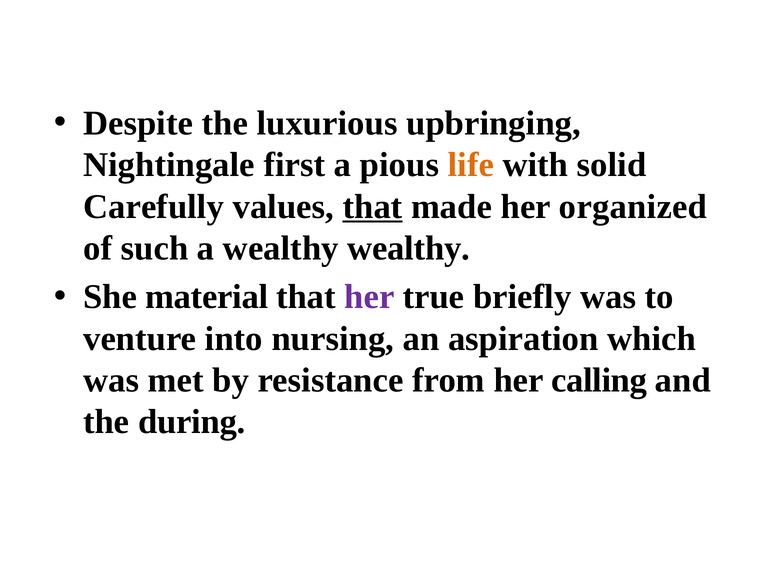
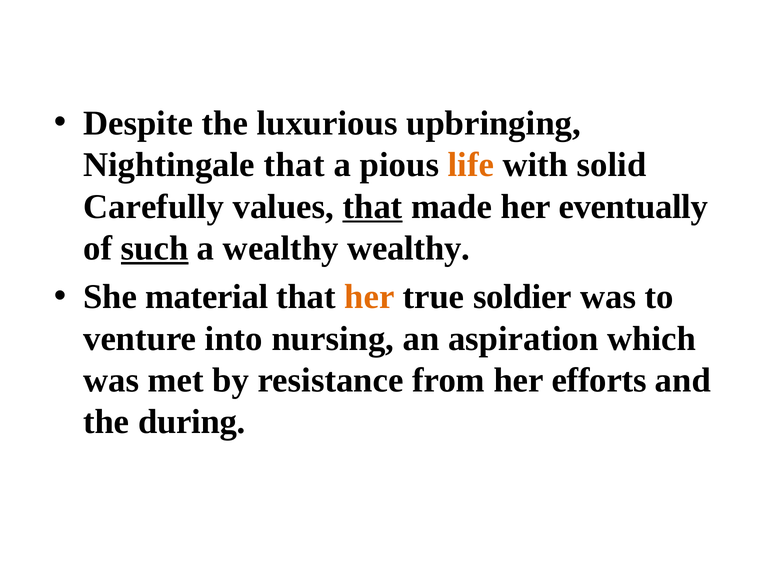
Nightingale first: first -> that
organized: organized -> eventually
such underline: none -> present
her at (369, 297) colour: purple -> orange
briefly: briefly -> soldier
calling: calling -> efforts
